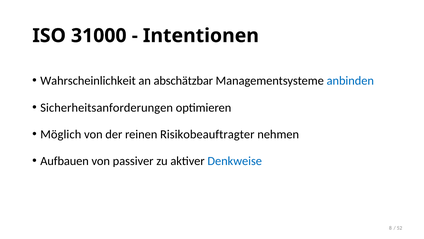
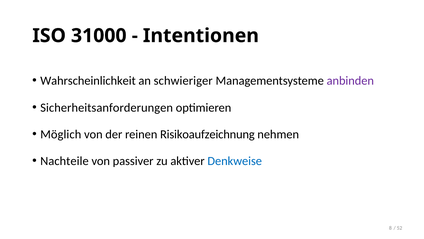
abschätzbar: abschätzbar -> schwieriger
anbinden colour: blue -> purple
Risikobeauftragter: Risikobeauftragter -> Risikoaufzeichnung
Aufbauen: Aufbauen -> Nachteile
